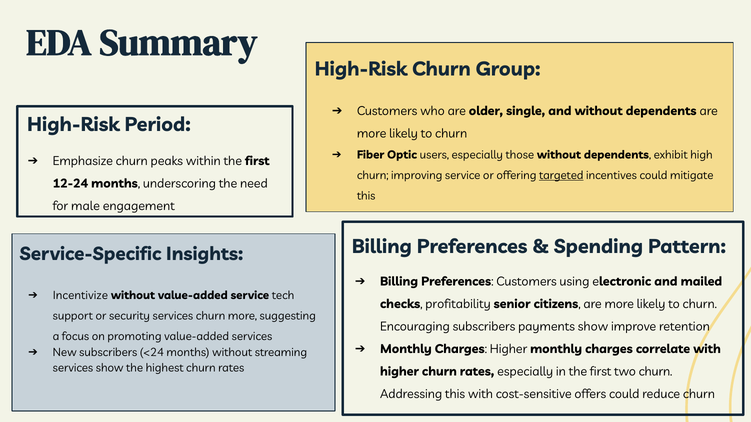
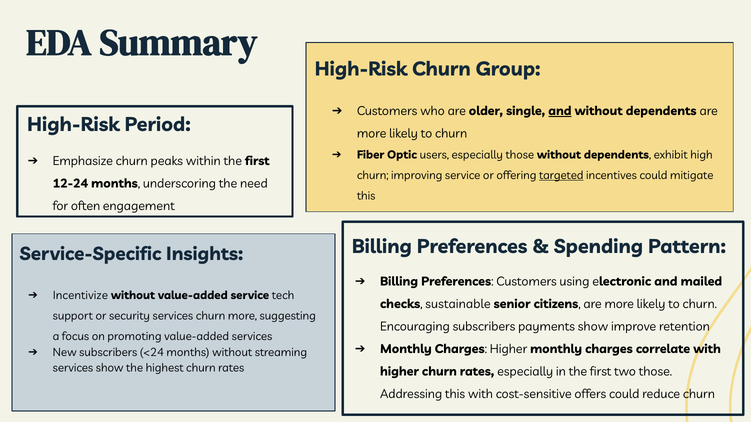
and at (560, 111) underline: none -> present
male: male -> often
profitability: profitability -> sustainable
two churn: churn -> those
